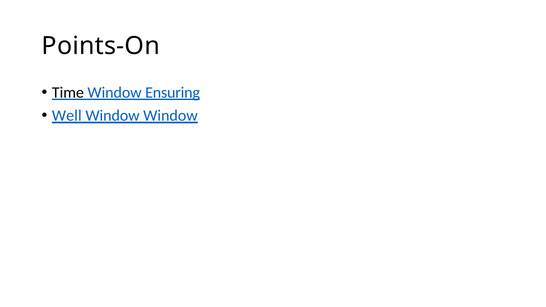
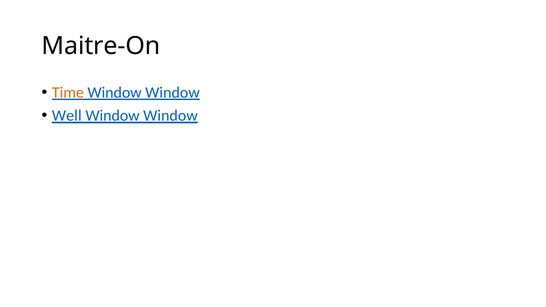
Points-On: Points-On -> Maitre-On
Time colour: black -> orange
Ensuring at (173, 93): Ensuring -> Window
